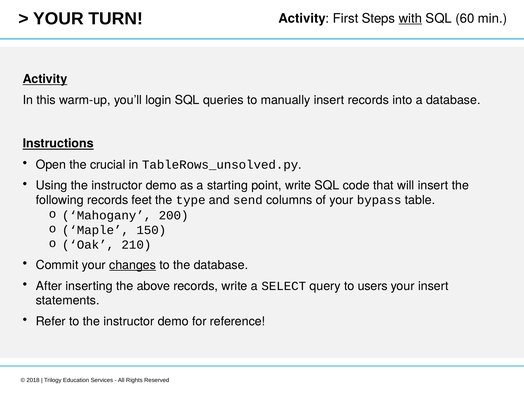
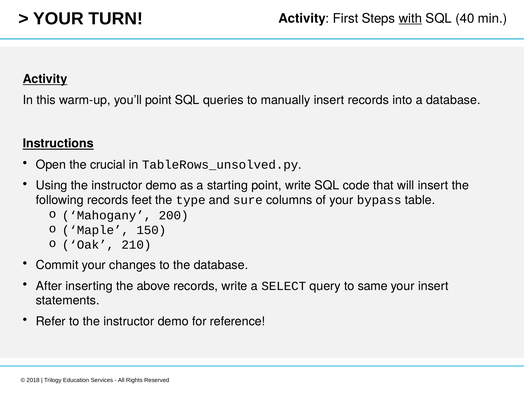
60: 60 -> 40
you’ll login: login -> point
send: send -> sure
changes underline: present -> none
users: users -> same
